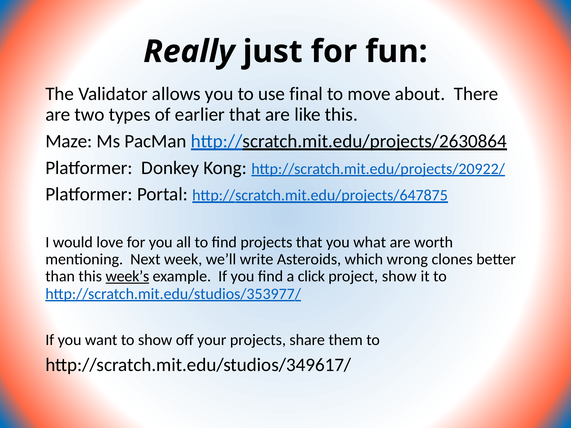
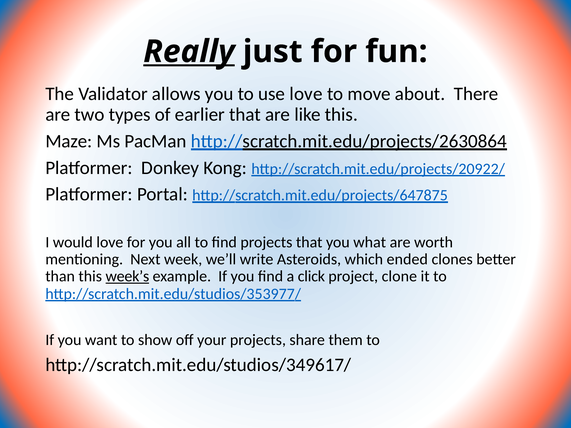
Really underline: none -> present
use final: final -> love
wrong: wrong -> ended
project show: show -> clone
